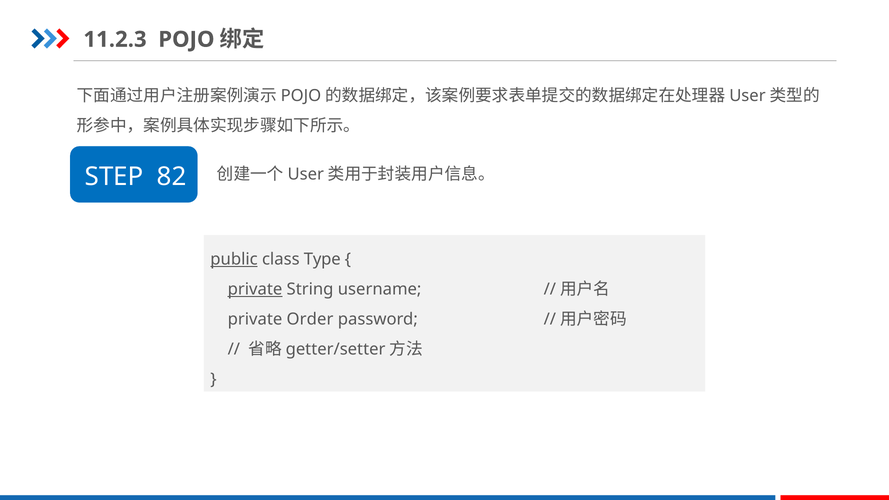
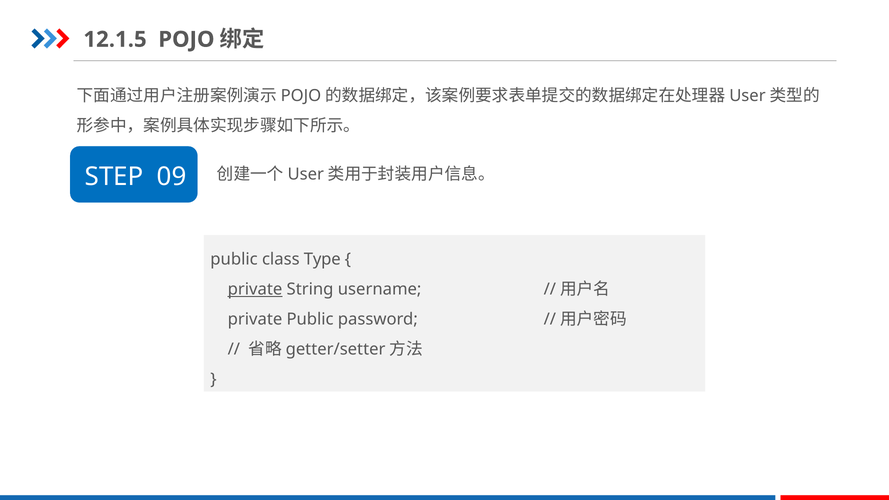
11.2.3: 11.2.3 -> 12.1.5
82: 82 -> 09
public at (234, 259) underline: present -> none
private Order: Order -> Public
